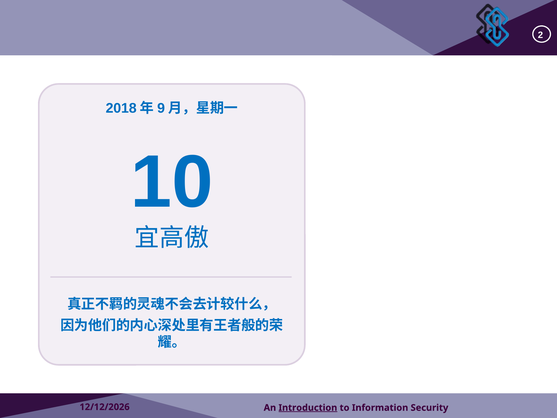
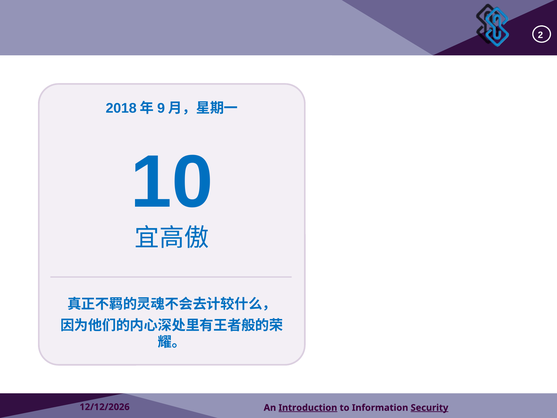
Security underline: none -> present
